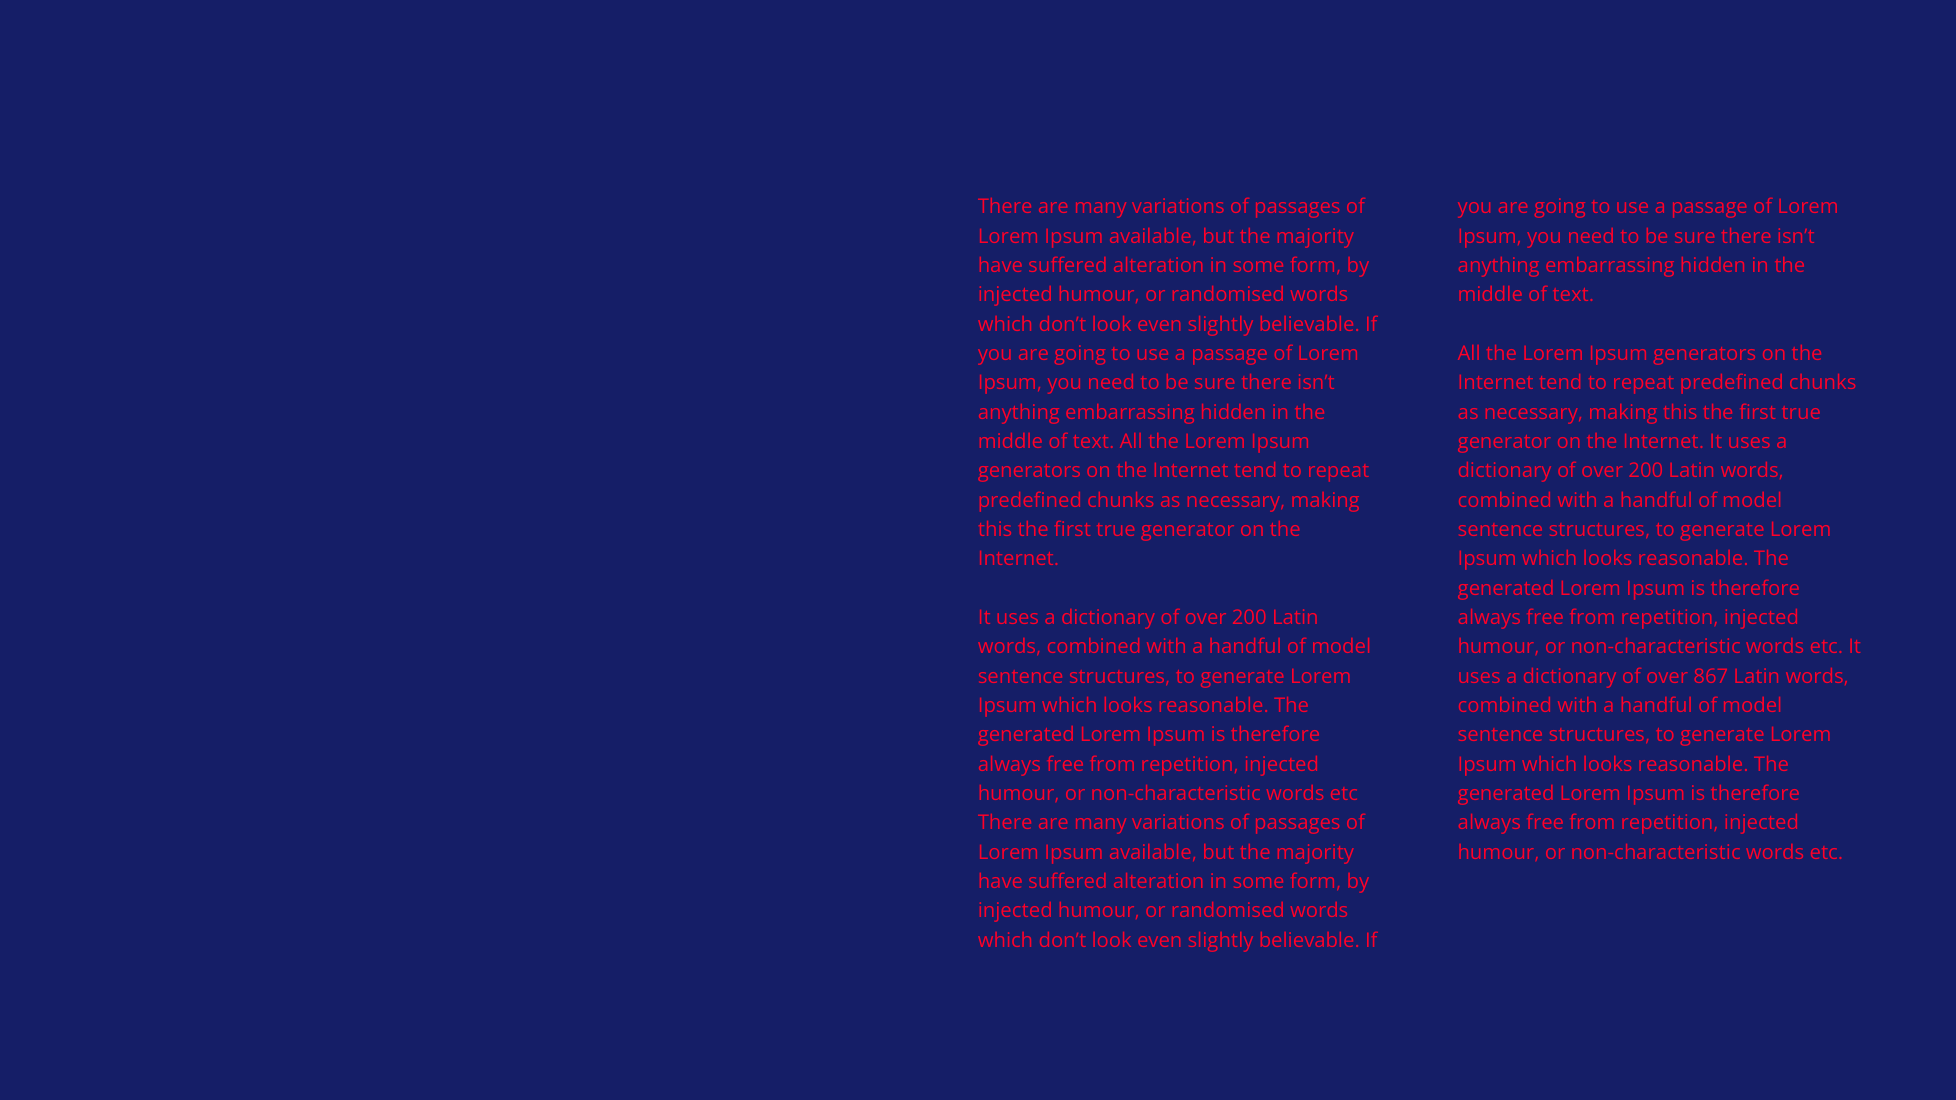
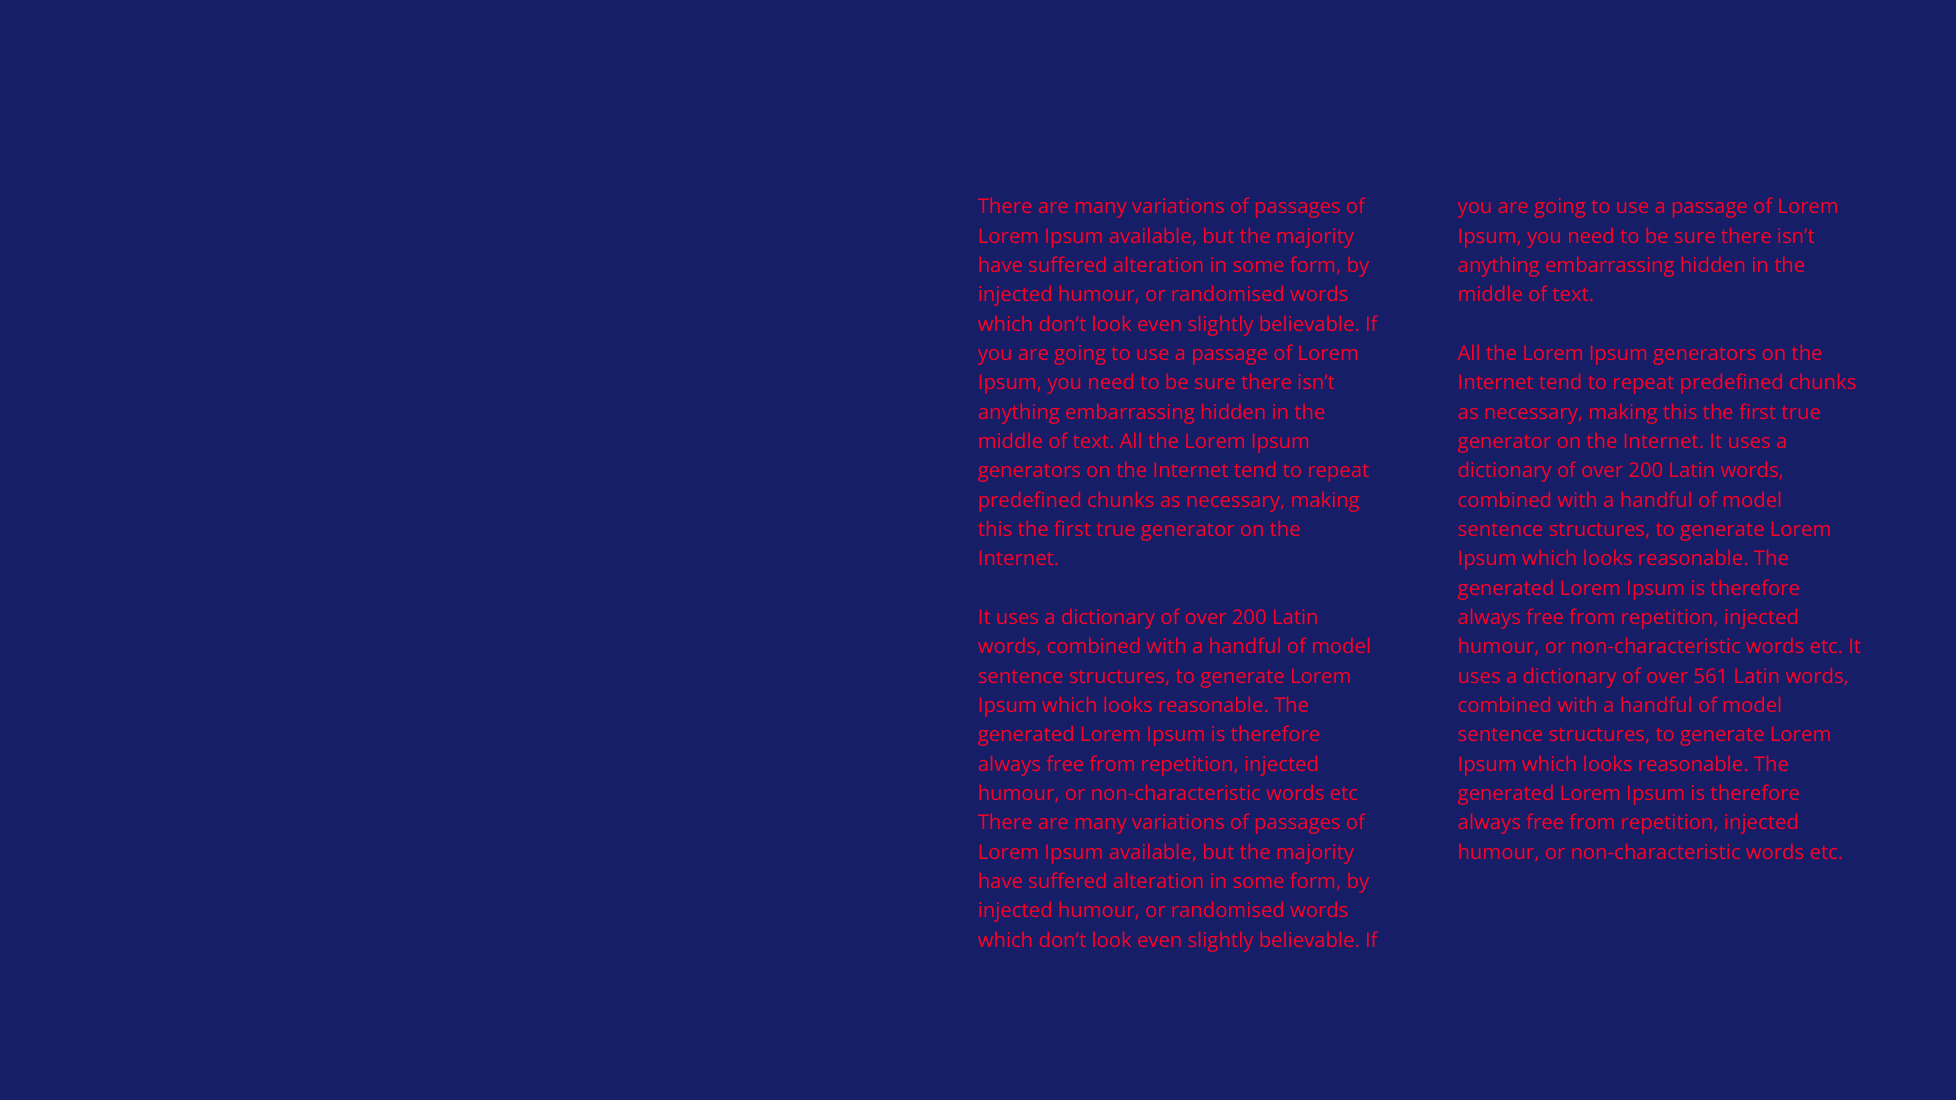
867: 867 -> 561
